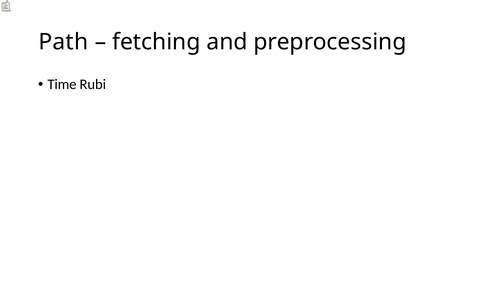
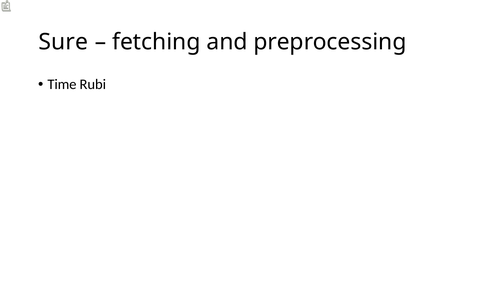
Path: Path -> Sure
